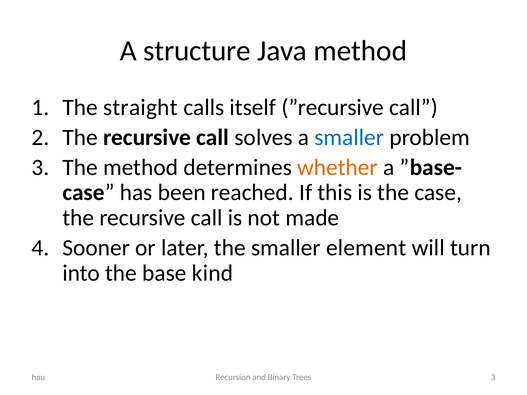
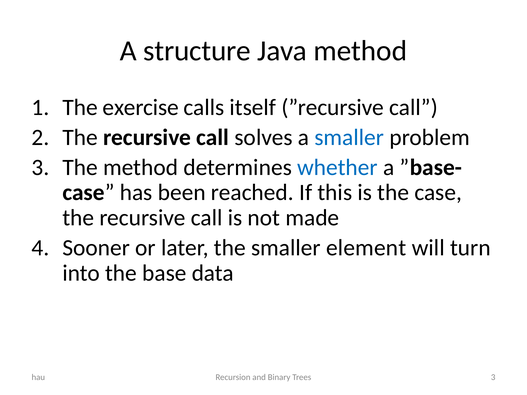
straight: straight -> exercise
whether colour: orange -> blue
kind: kind -> data
